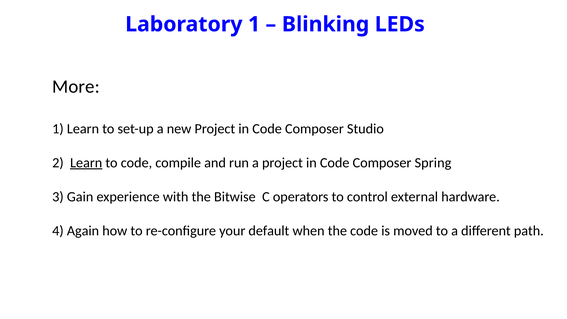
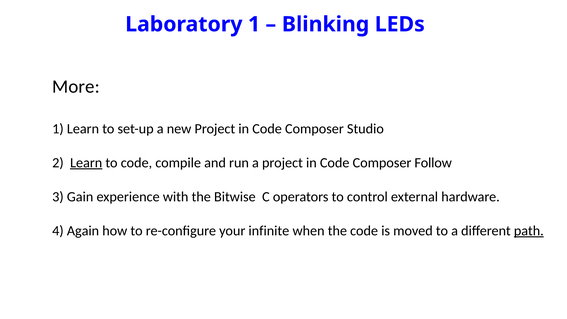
Spring: Spring -> Follow
default: default -> infinite
path underline: none -> present
